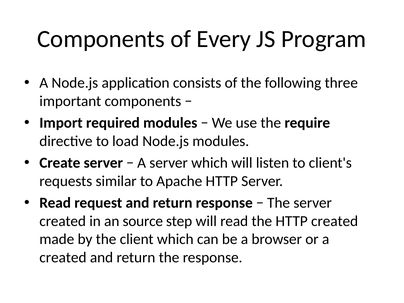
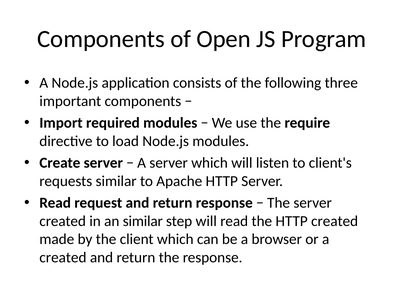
Every: Every -> Open
an source: source -> similar
